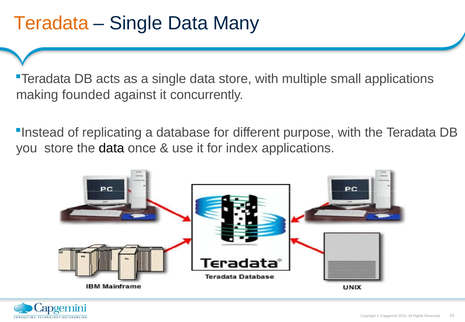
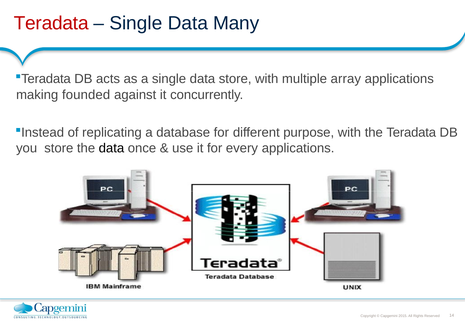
Teradata at (51, 23) colour: orange -> red
small: small -> array
index: index -> every
